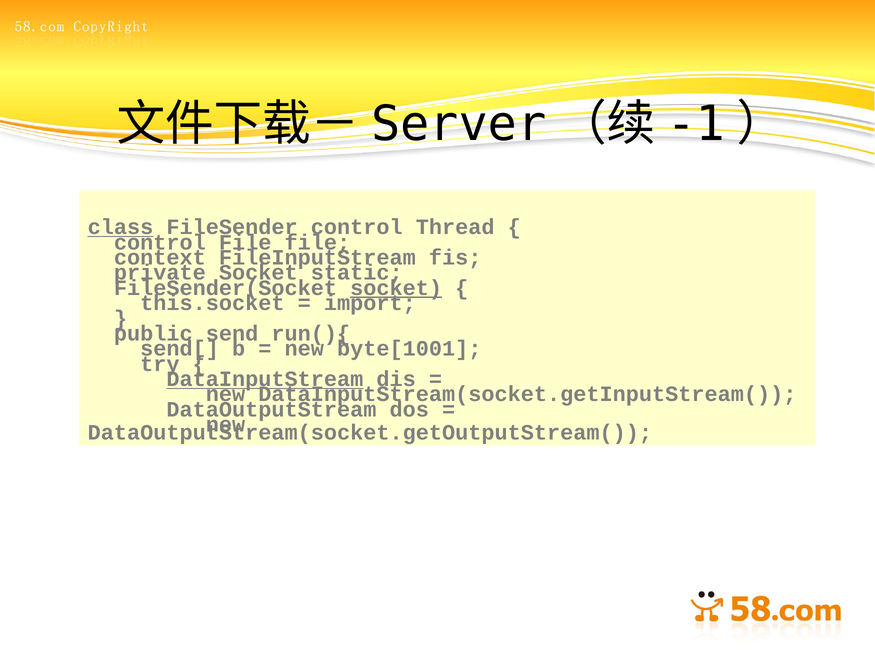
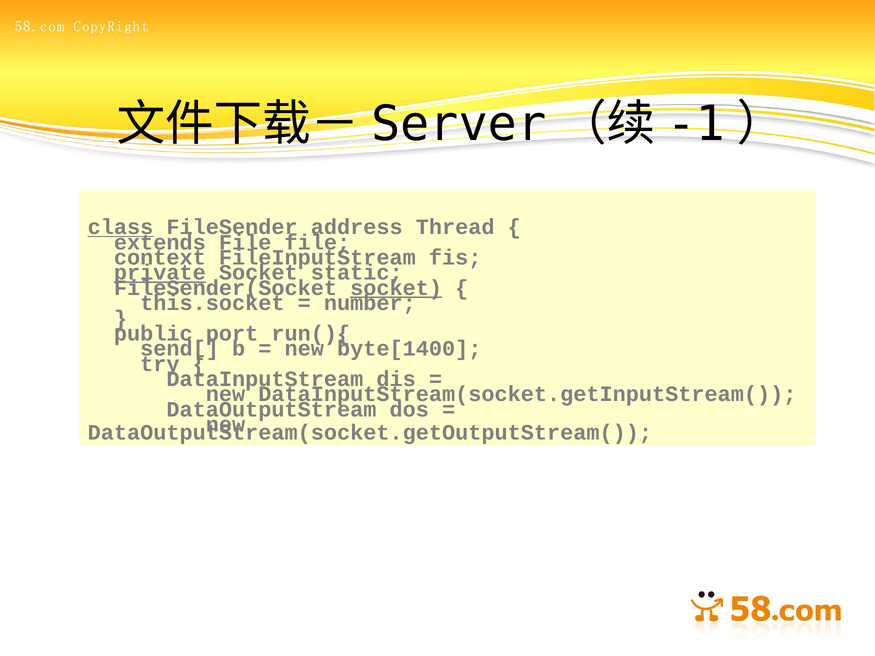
FileSender control: control -> address
control at (160, 242): control -> extends
private underline: none -> present
import: import -> number
send: send -> port
byte[1001: byte[1001 -> byte[1400
DataInputStream underline: present -> none
